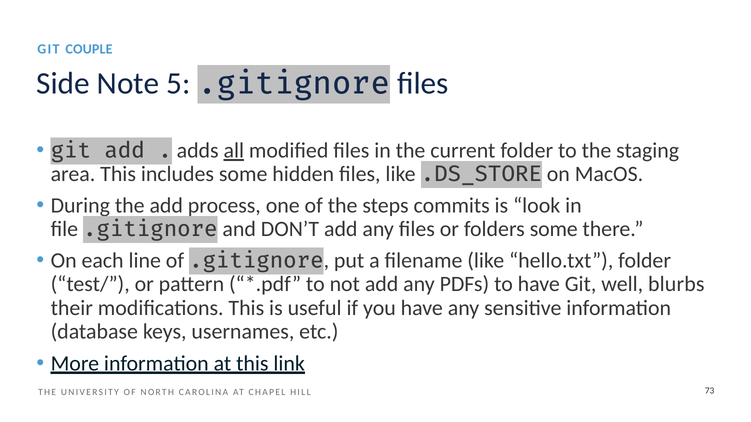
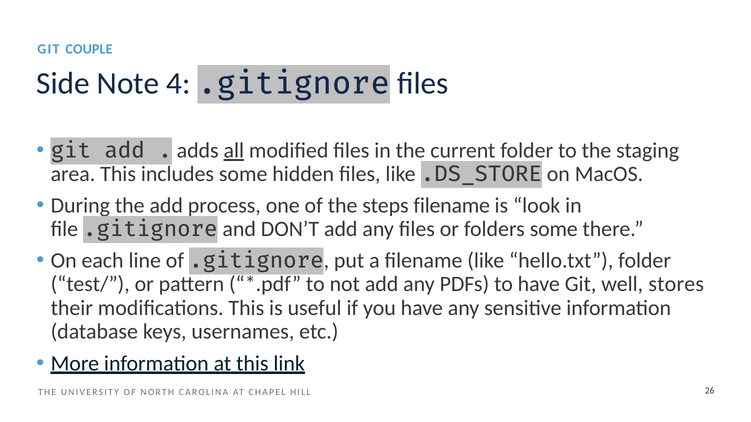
5: 5 -> 4
steps commits: commits -> filename
blurbs: blurbs -> stores
73: 73 -> 26
